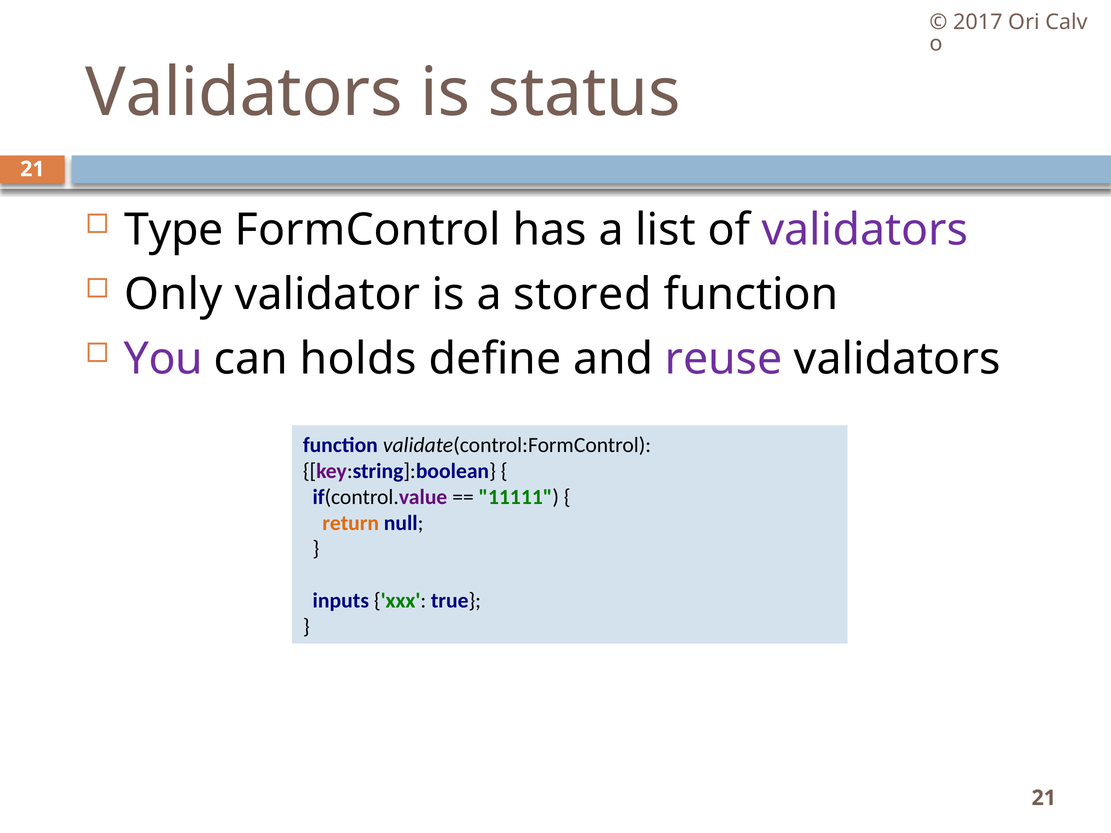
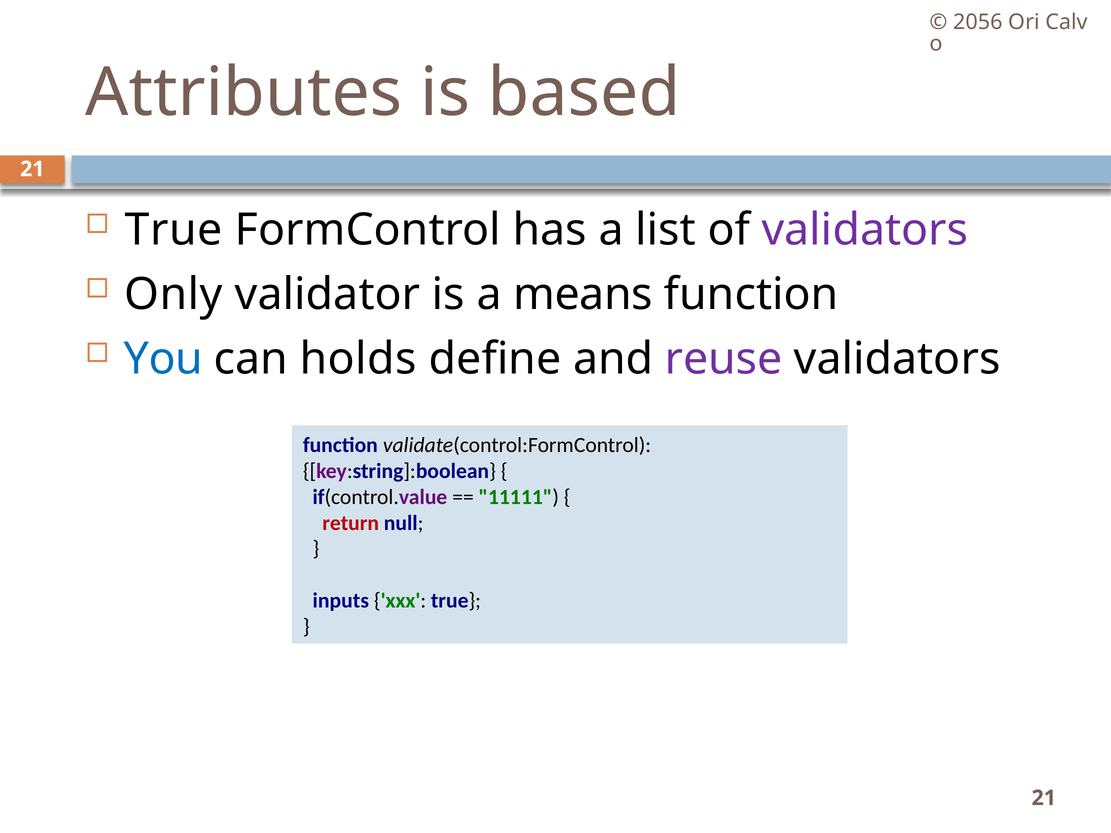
2017: 2017 -> 2056
Validators at (244, 93): Validators -> Attributes
status: status -> based
Type at (174, 230): Type -> True
stored: stored -> means
You colour: purple -> blue
return colour: orange -> red
